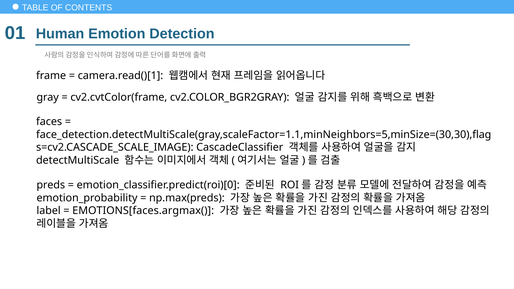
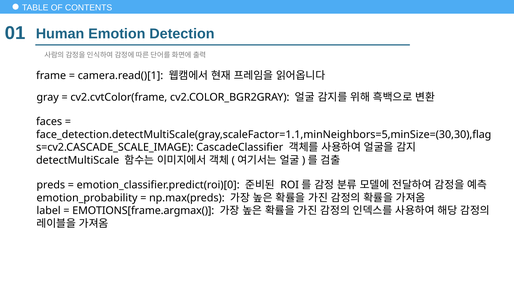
EMOTIONS[faces.argmax(: EMOTIONS[faces.argmax( -> EMOTIONS[frame.argmax(
